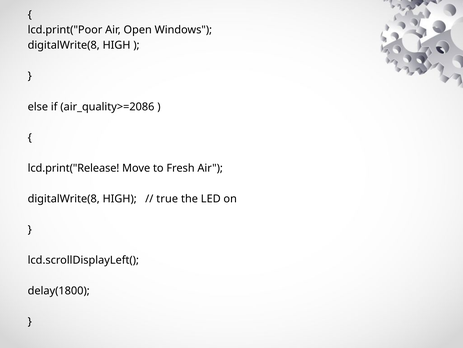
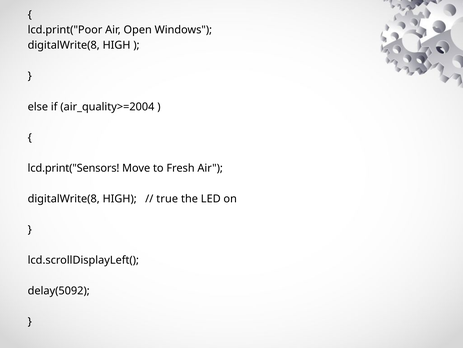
air_quality>=2086: air_quality>=2086 -> air_quality>=2004
lcd.print("Release: lcd.print("Release -> lcd.print("Sensors
delay(1800: delay(1800 -> delay(5092
